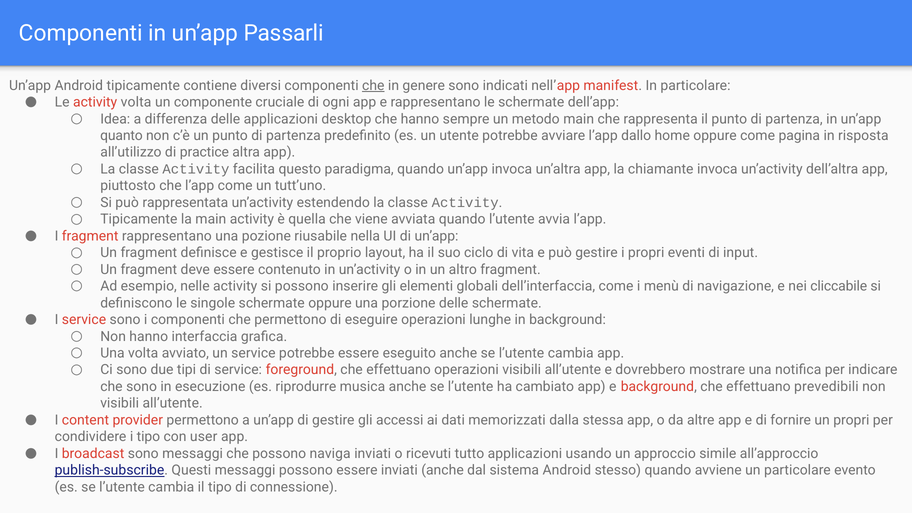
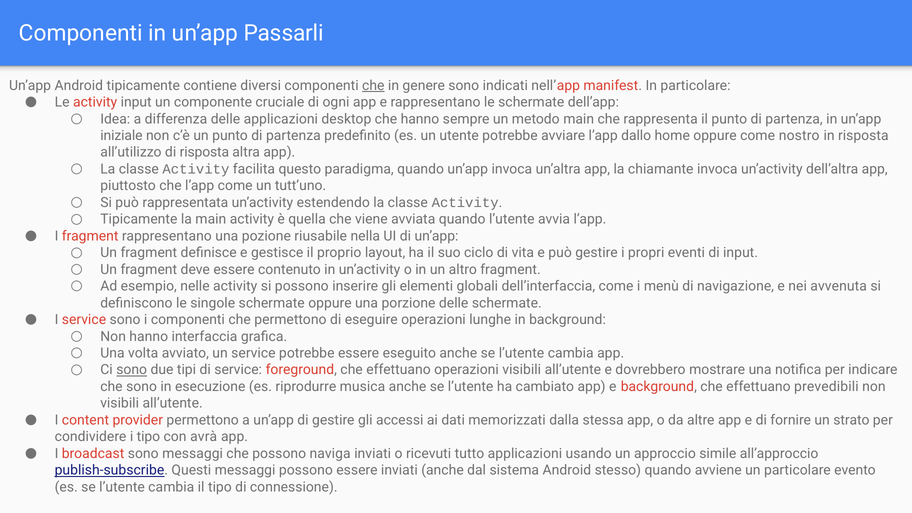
activity volta: volta -> input
quanto: quanto -> iniziale
pagina: pagina -> nostro
di practice: practice -> risposta
cliccabile: cliccabile -> avvenuta
sono at (132, 370) underline: none -> present
un propri: propri -> strato
user: user -> avrà
